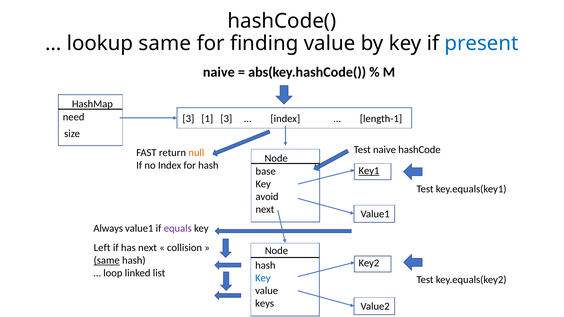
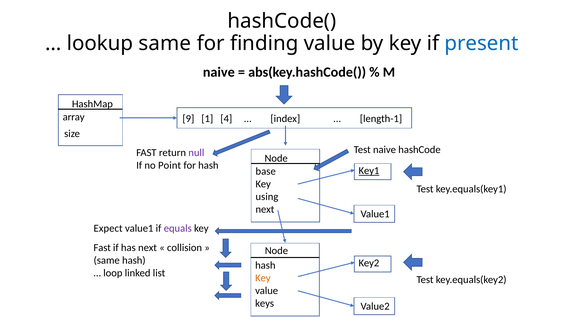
need: need -> array
3 at (188, 119): 3 -> 9
1 3: 3 -> 4
null colour: orange -> purple
no Index: Index -> Point
avoid: avoid -> using
Always: Always -> Expect
Left at (102, 248): Left -> Fast
same at (107, 261) underline: present -> none
Key at (263, 278) colour: blue -> orange
